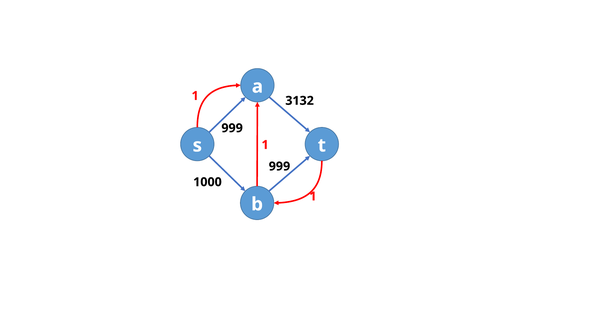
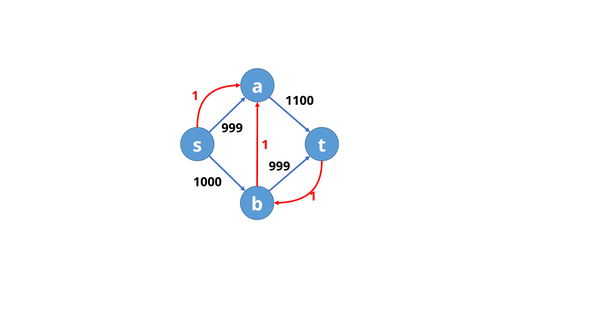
3132: 3132 -> 1100
